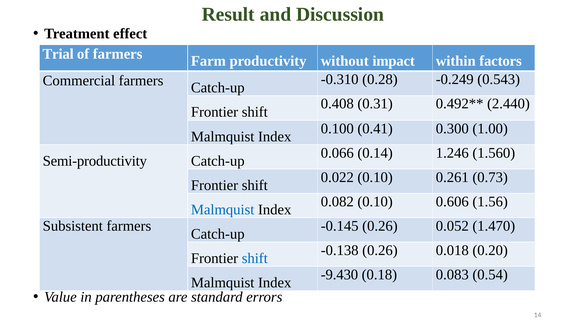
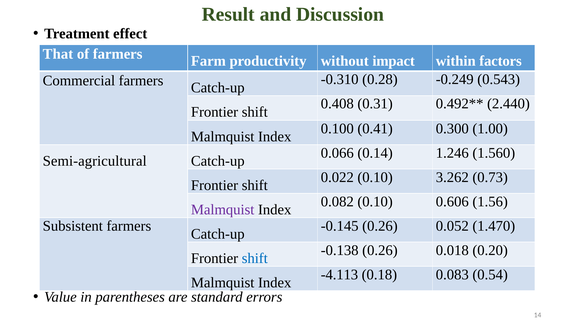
Trial: Trial -> That
Semi-productivity: Semi-productivity -> Semi-agricultural
0.261: 0.261 -> 3.262
Malmquist at (223, 209) colour: blue -> purple
-9.430: -9.430 -> -4.113
